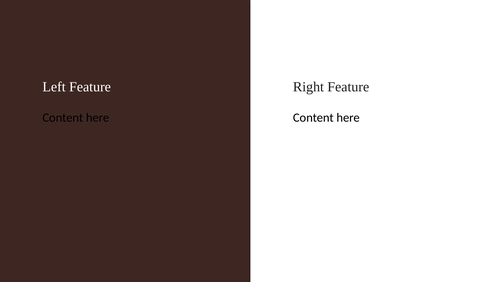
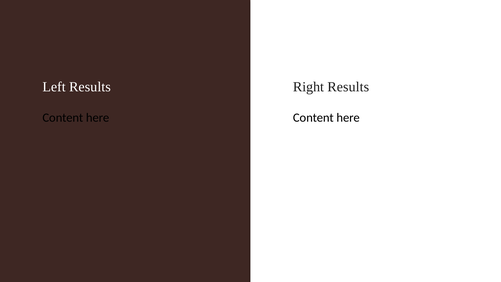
Left Feature: Feature -> Results
Right Feature: Feature -> Results
